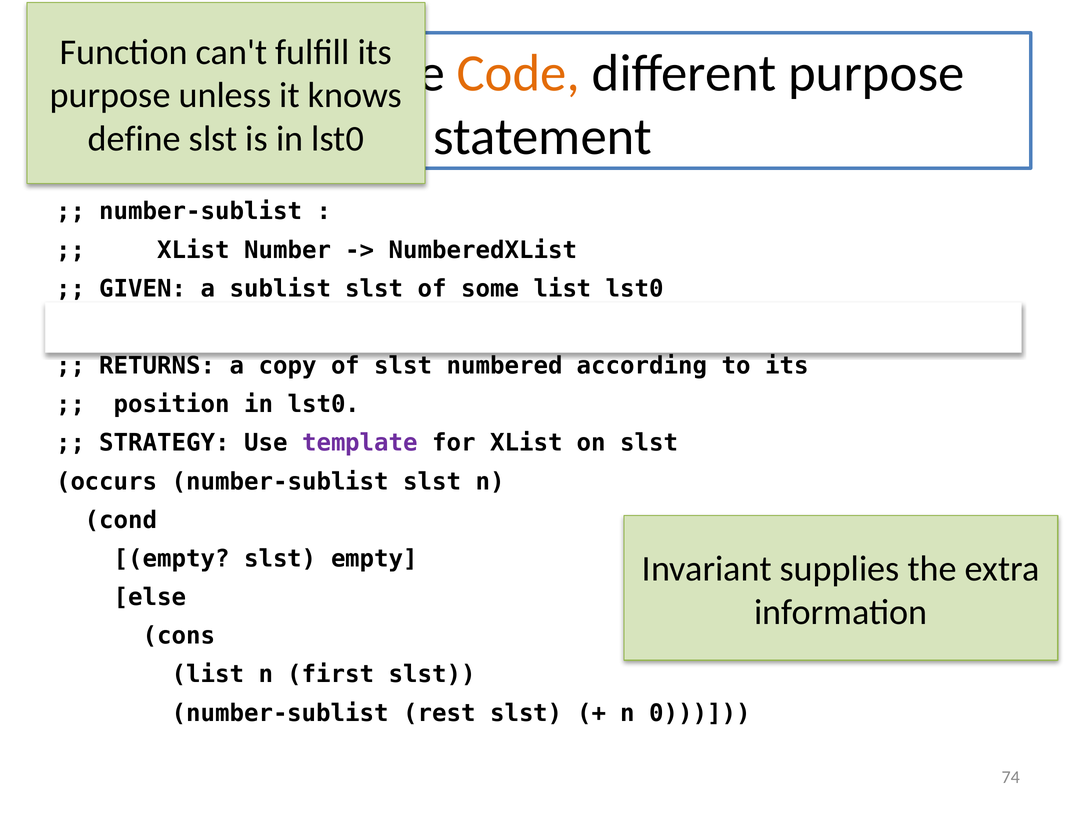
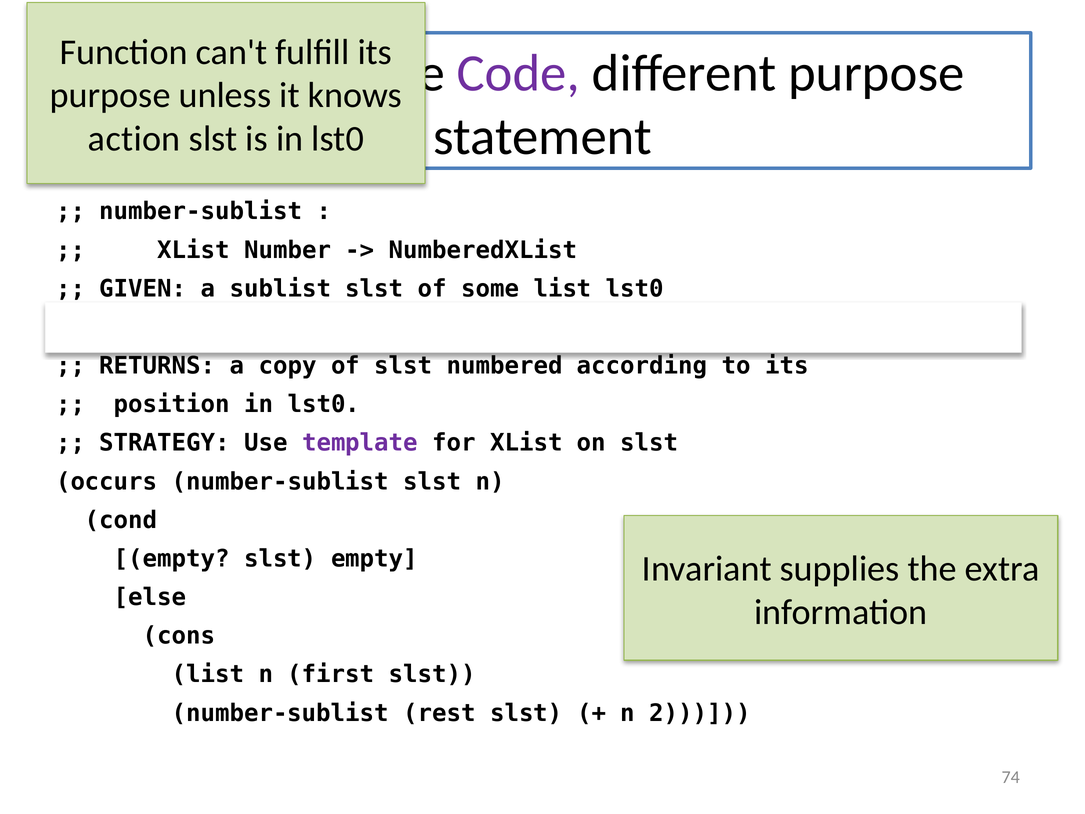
Code colour: orange -> purple
define: define -> action
0: 0 -> 2
